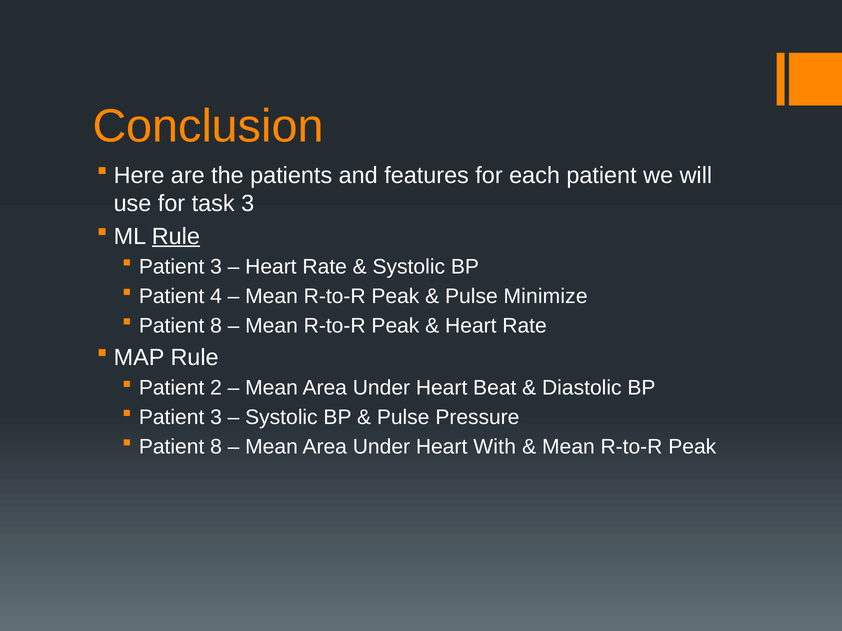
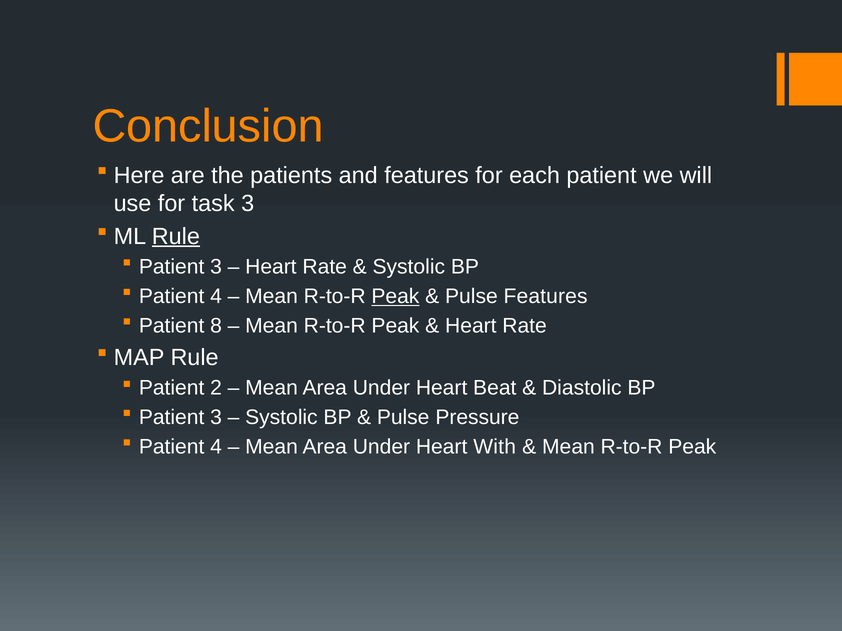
Peak at (395, 297) underline: none -> present
Pulse Minimize: Minimize -> Features
8 at (216, 447): 8 -> 4
